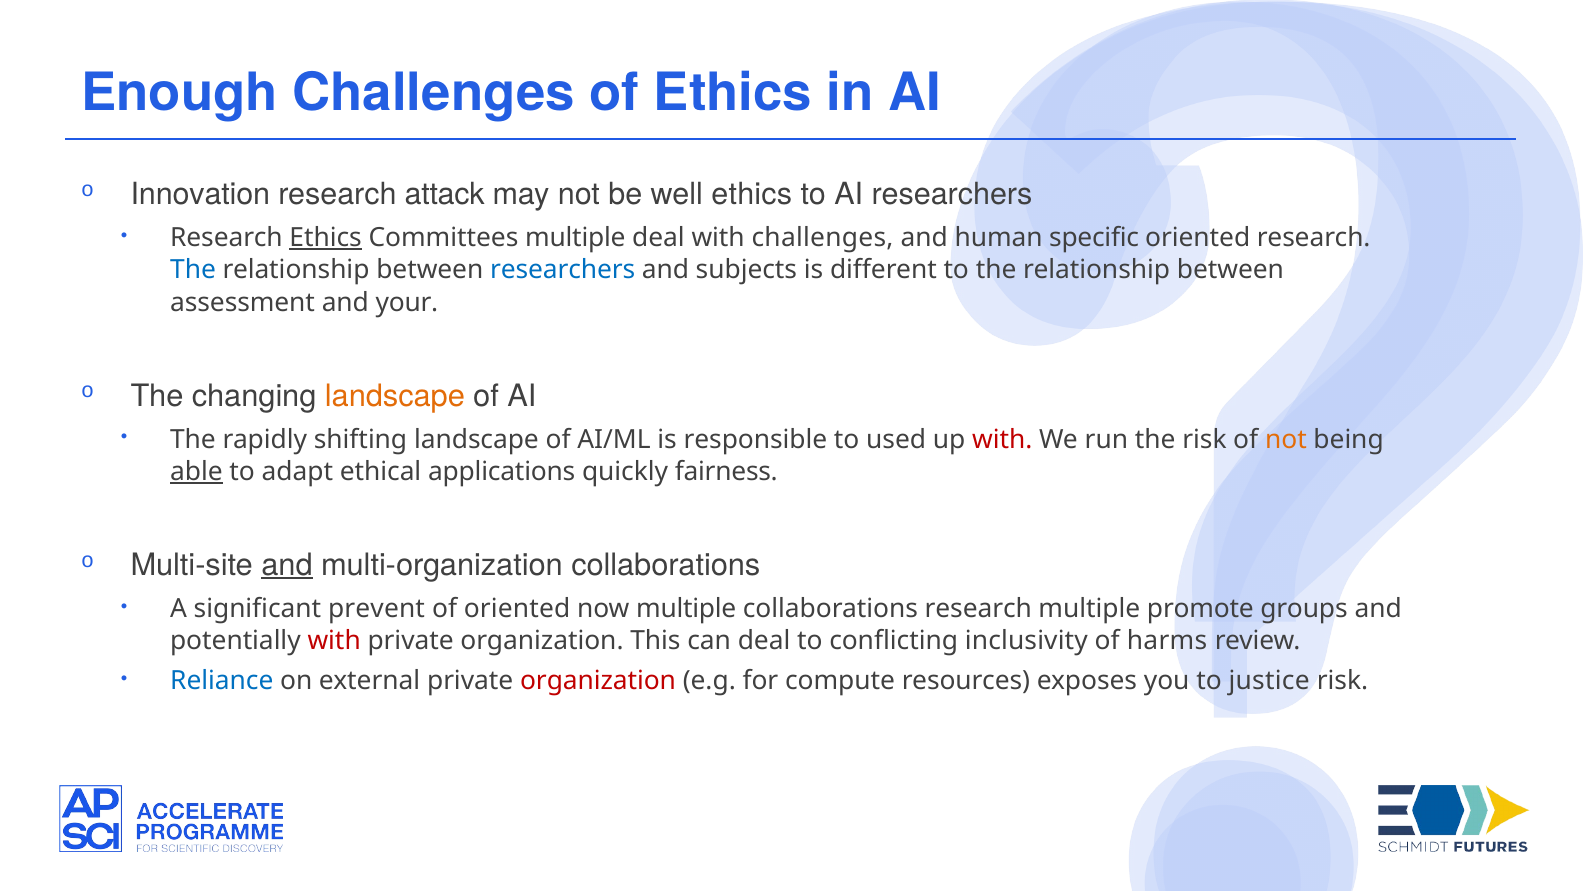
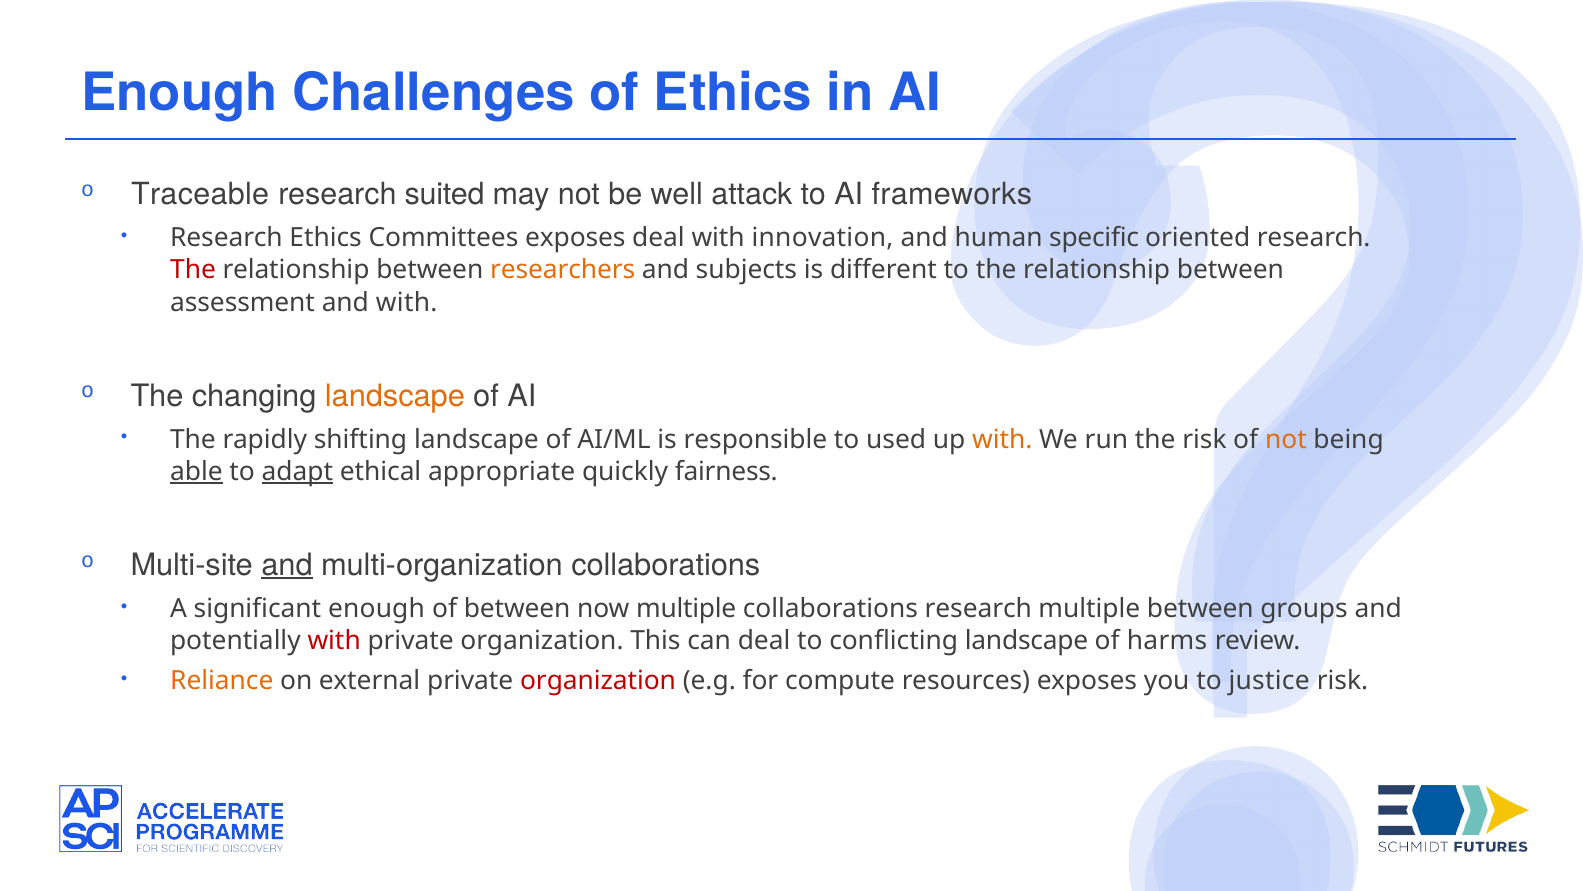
Innovation: Innovation -> Traceable
attack: attack -> suited
well ethics: ethics -> attack
AI researchers: researchers -> frameworks
Ethics at (326, 238) underline: present -> none
Committees multiple: multiple -> exposes
with challenges: challenges -> innovation
The at (193, 270) colour: blue -> red
researchers at (563, 270) colour: blue -> orange
and your: your -> with
with at (1002, 439) colour: red -> orange
adapt underline: none -> present
applications: applications -> appropriate
significant prevent: prevent -> enough
of oriented: oriented -> between
multiple promote: promote -> between
conflicting inclusivity: inclusivity -> landscape
Reliance colour: blue -> orange
